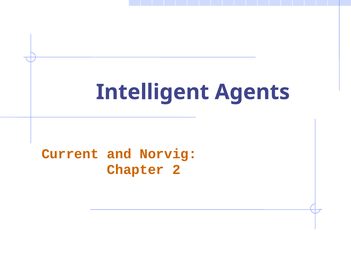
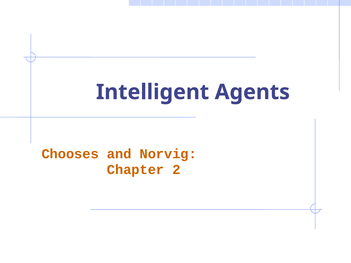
Current: Current -> Chooses
